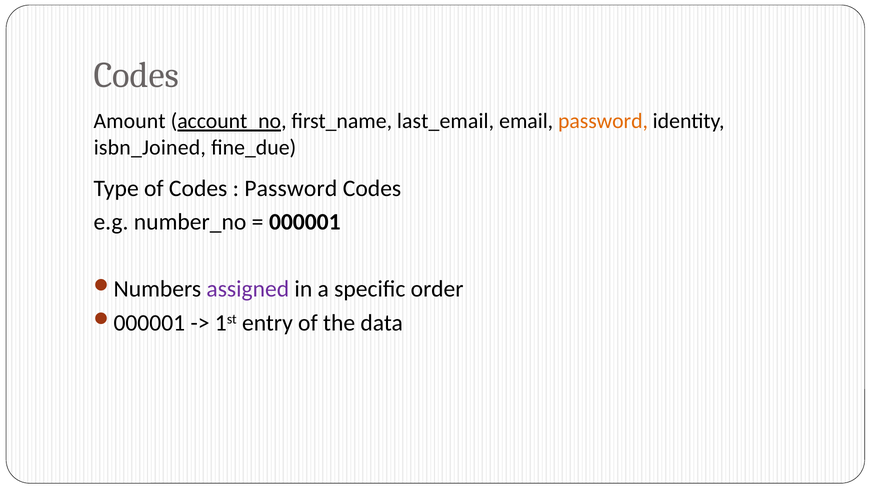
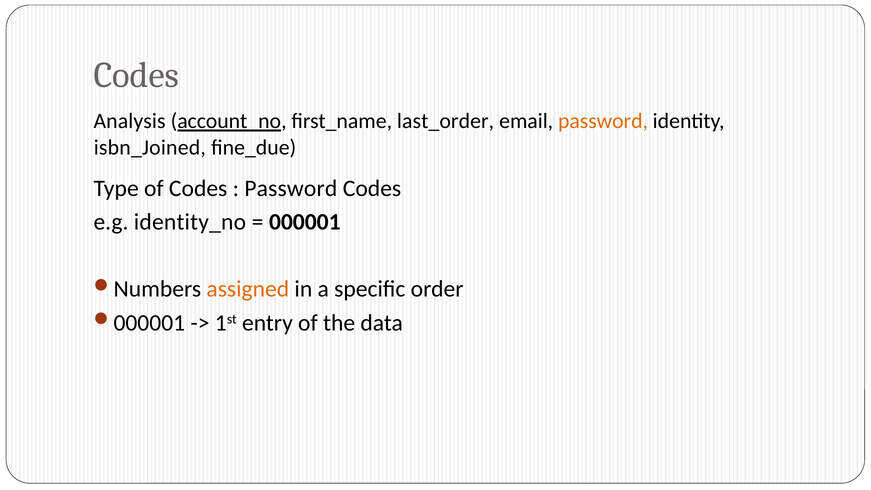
Amount: Amount -> Analysis
last_email: last_email -> last_order
number_no: number_no -> identity_no
assigned colour: purple -> orange
